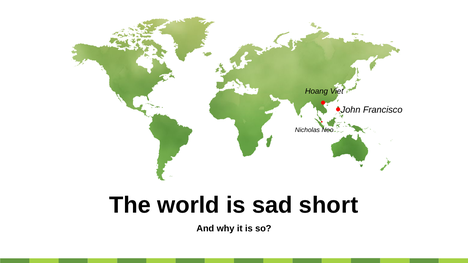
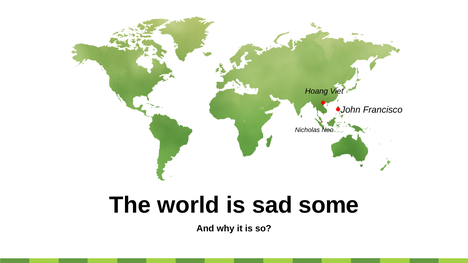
short: short -> some
